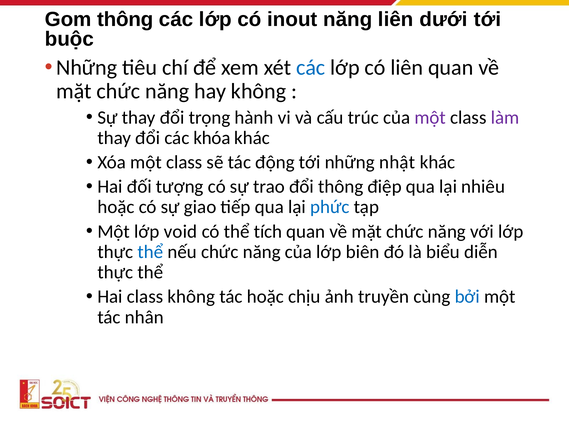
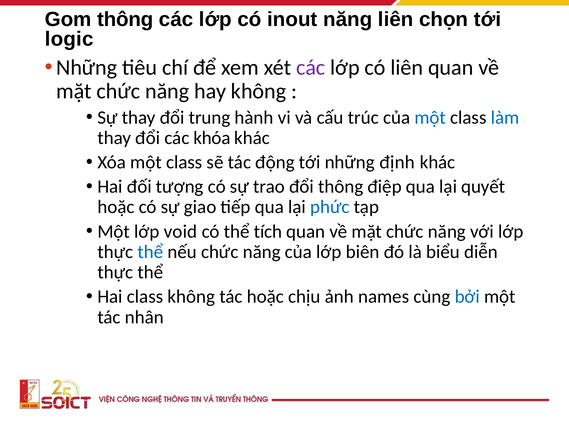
dưới: dưới -> chọn
buộc: buộc -> logic
các at (311, 68) colour: blue -> purple
trọng: trọng -> trung
một at (430, 118) colour: purple -> blue
làm colour: purple -> blue
nhật: nhật -> định
nhiêu: nhiêu -> quyết
truyền: truyền -> names
